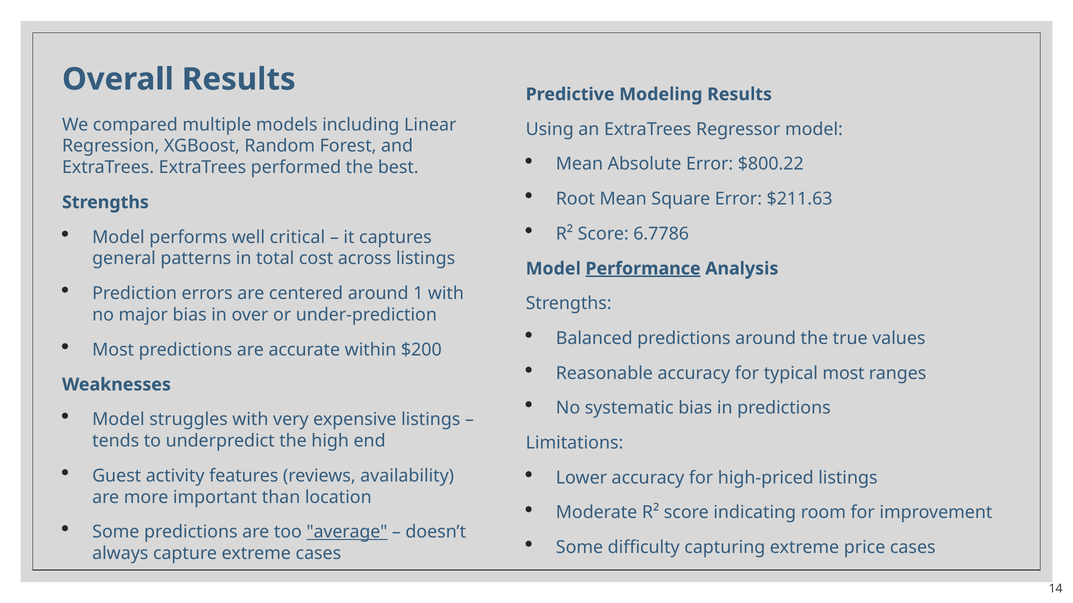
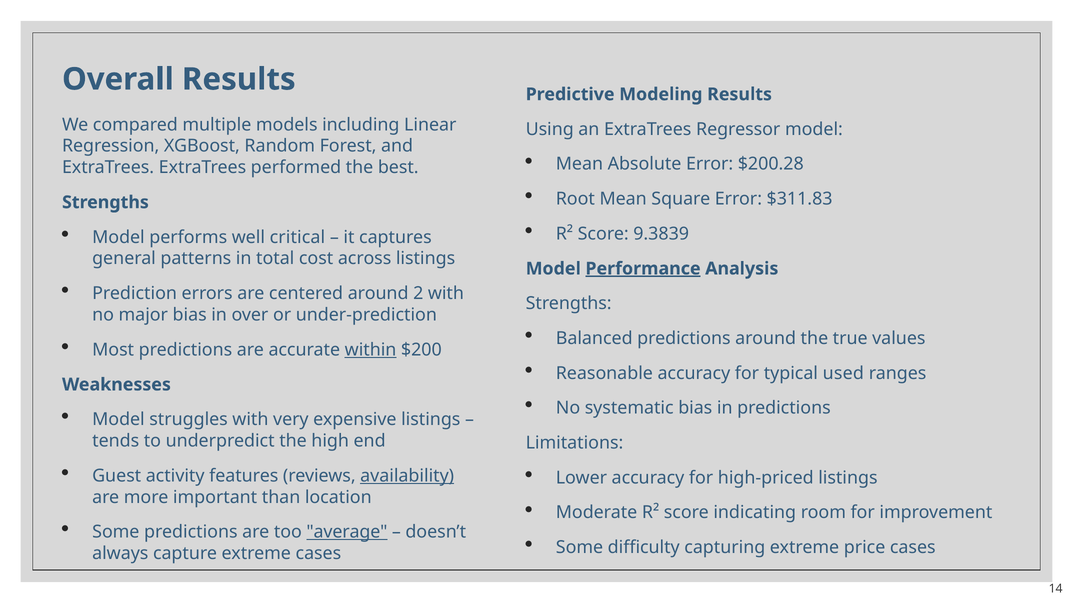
$800.22: $800.22 -> $200.28
$211.63: $211.63 -> $311.83
6.7786: 6.7786 -> 9.3839
1: 1 -> 2
within underline: none -> present
typical most: most -> used
availability underline: none -> present
